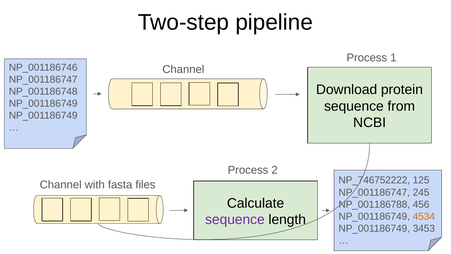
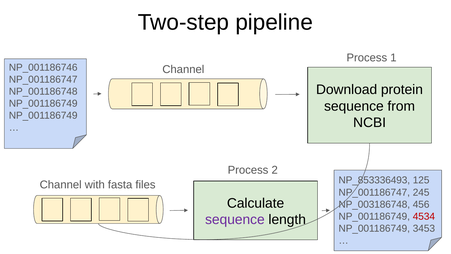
NP_746752222: NP_746752222 -> NP_853336493
NP_001186788: NP_001186788 -> NP_003186748
4534 colour: orange -> red
